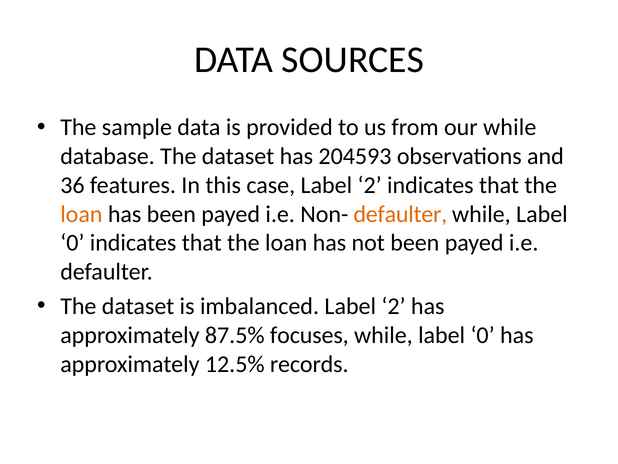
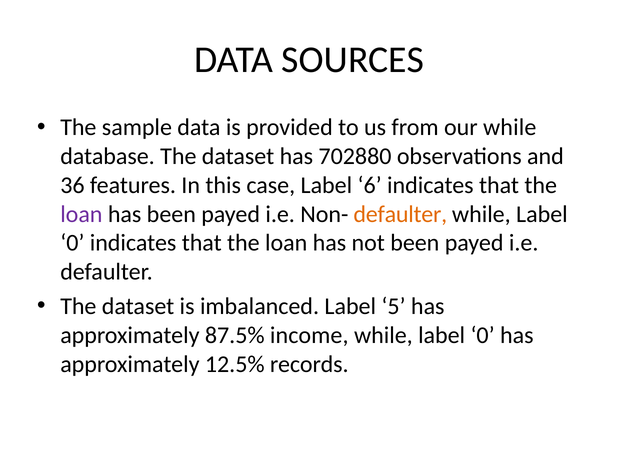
204593: 204593 -> 702880
case Label 2: 2 -> 6
loan at (81, 214) colour: orange -> purple
imbalanced Label 2: 2 -> 5
focuses: focuses -> income
